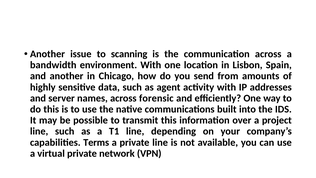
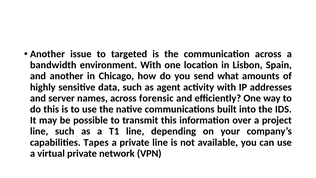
scanning: scanning -> targeted
from: from -> what
Terms: Terms -> Tapes
